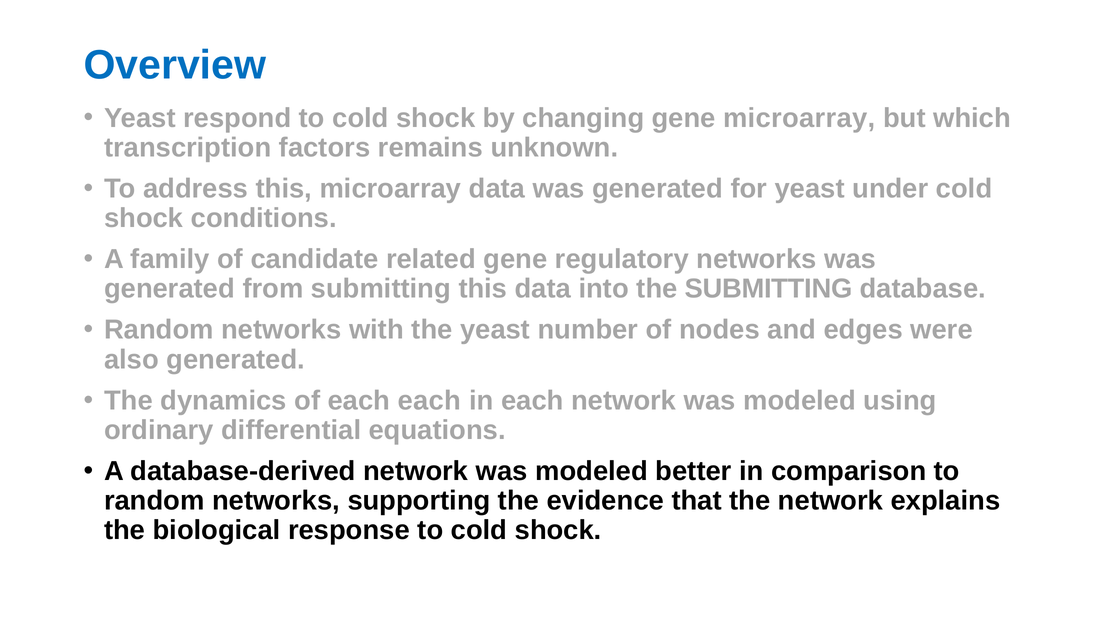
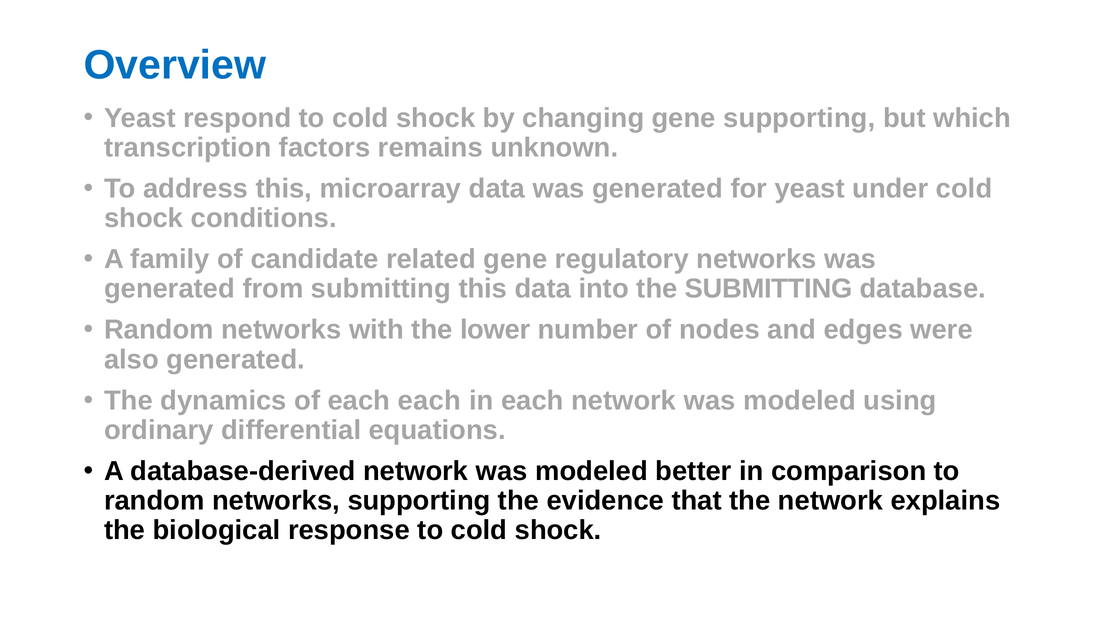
gene microarray: microarray -> supporting
the yeast: yeast -> lower
